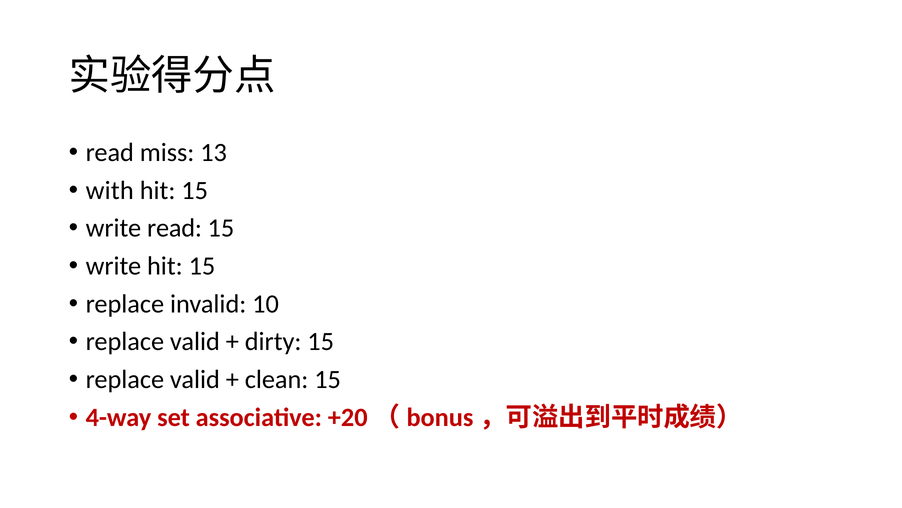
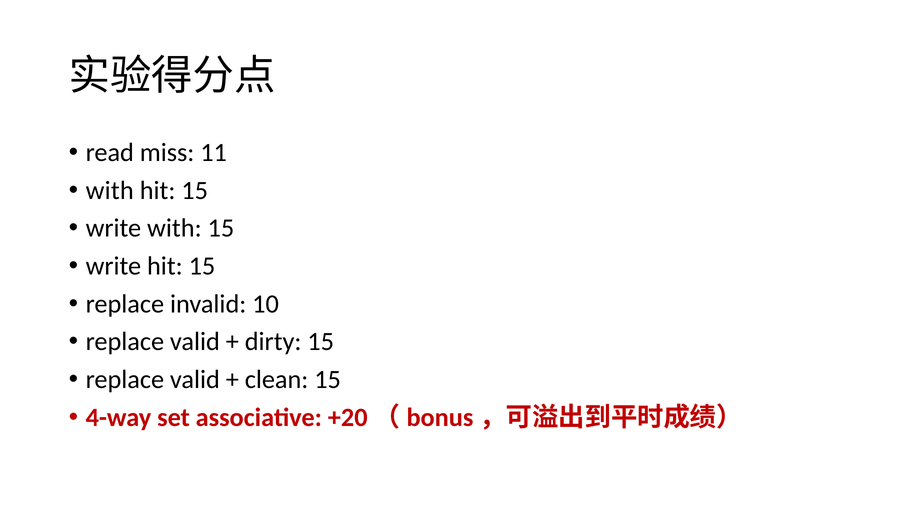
13: 13 -> 11
write read: read -> with
